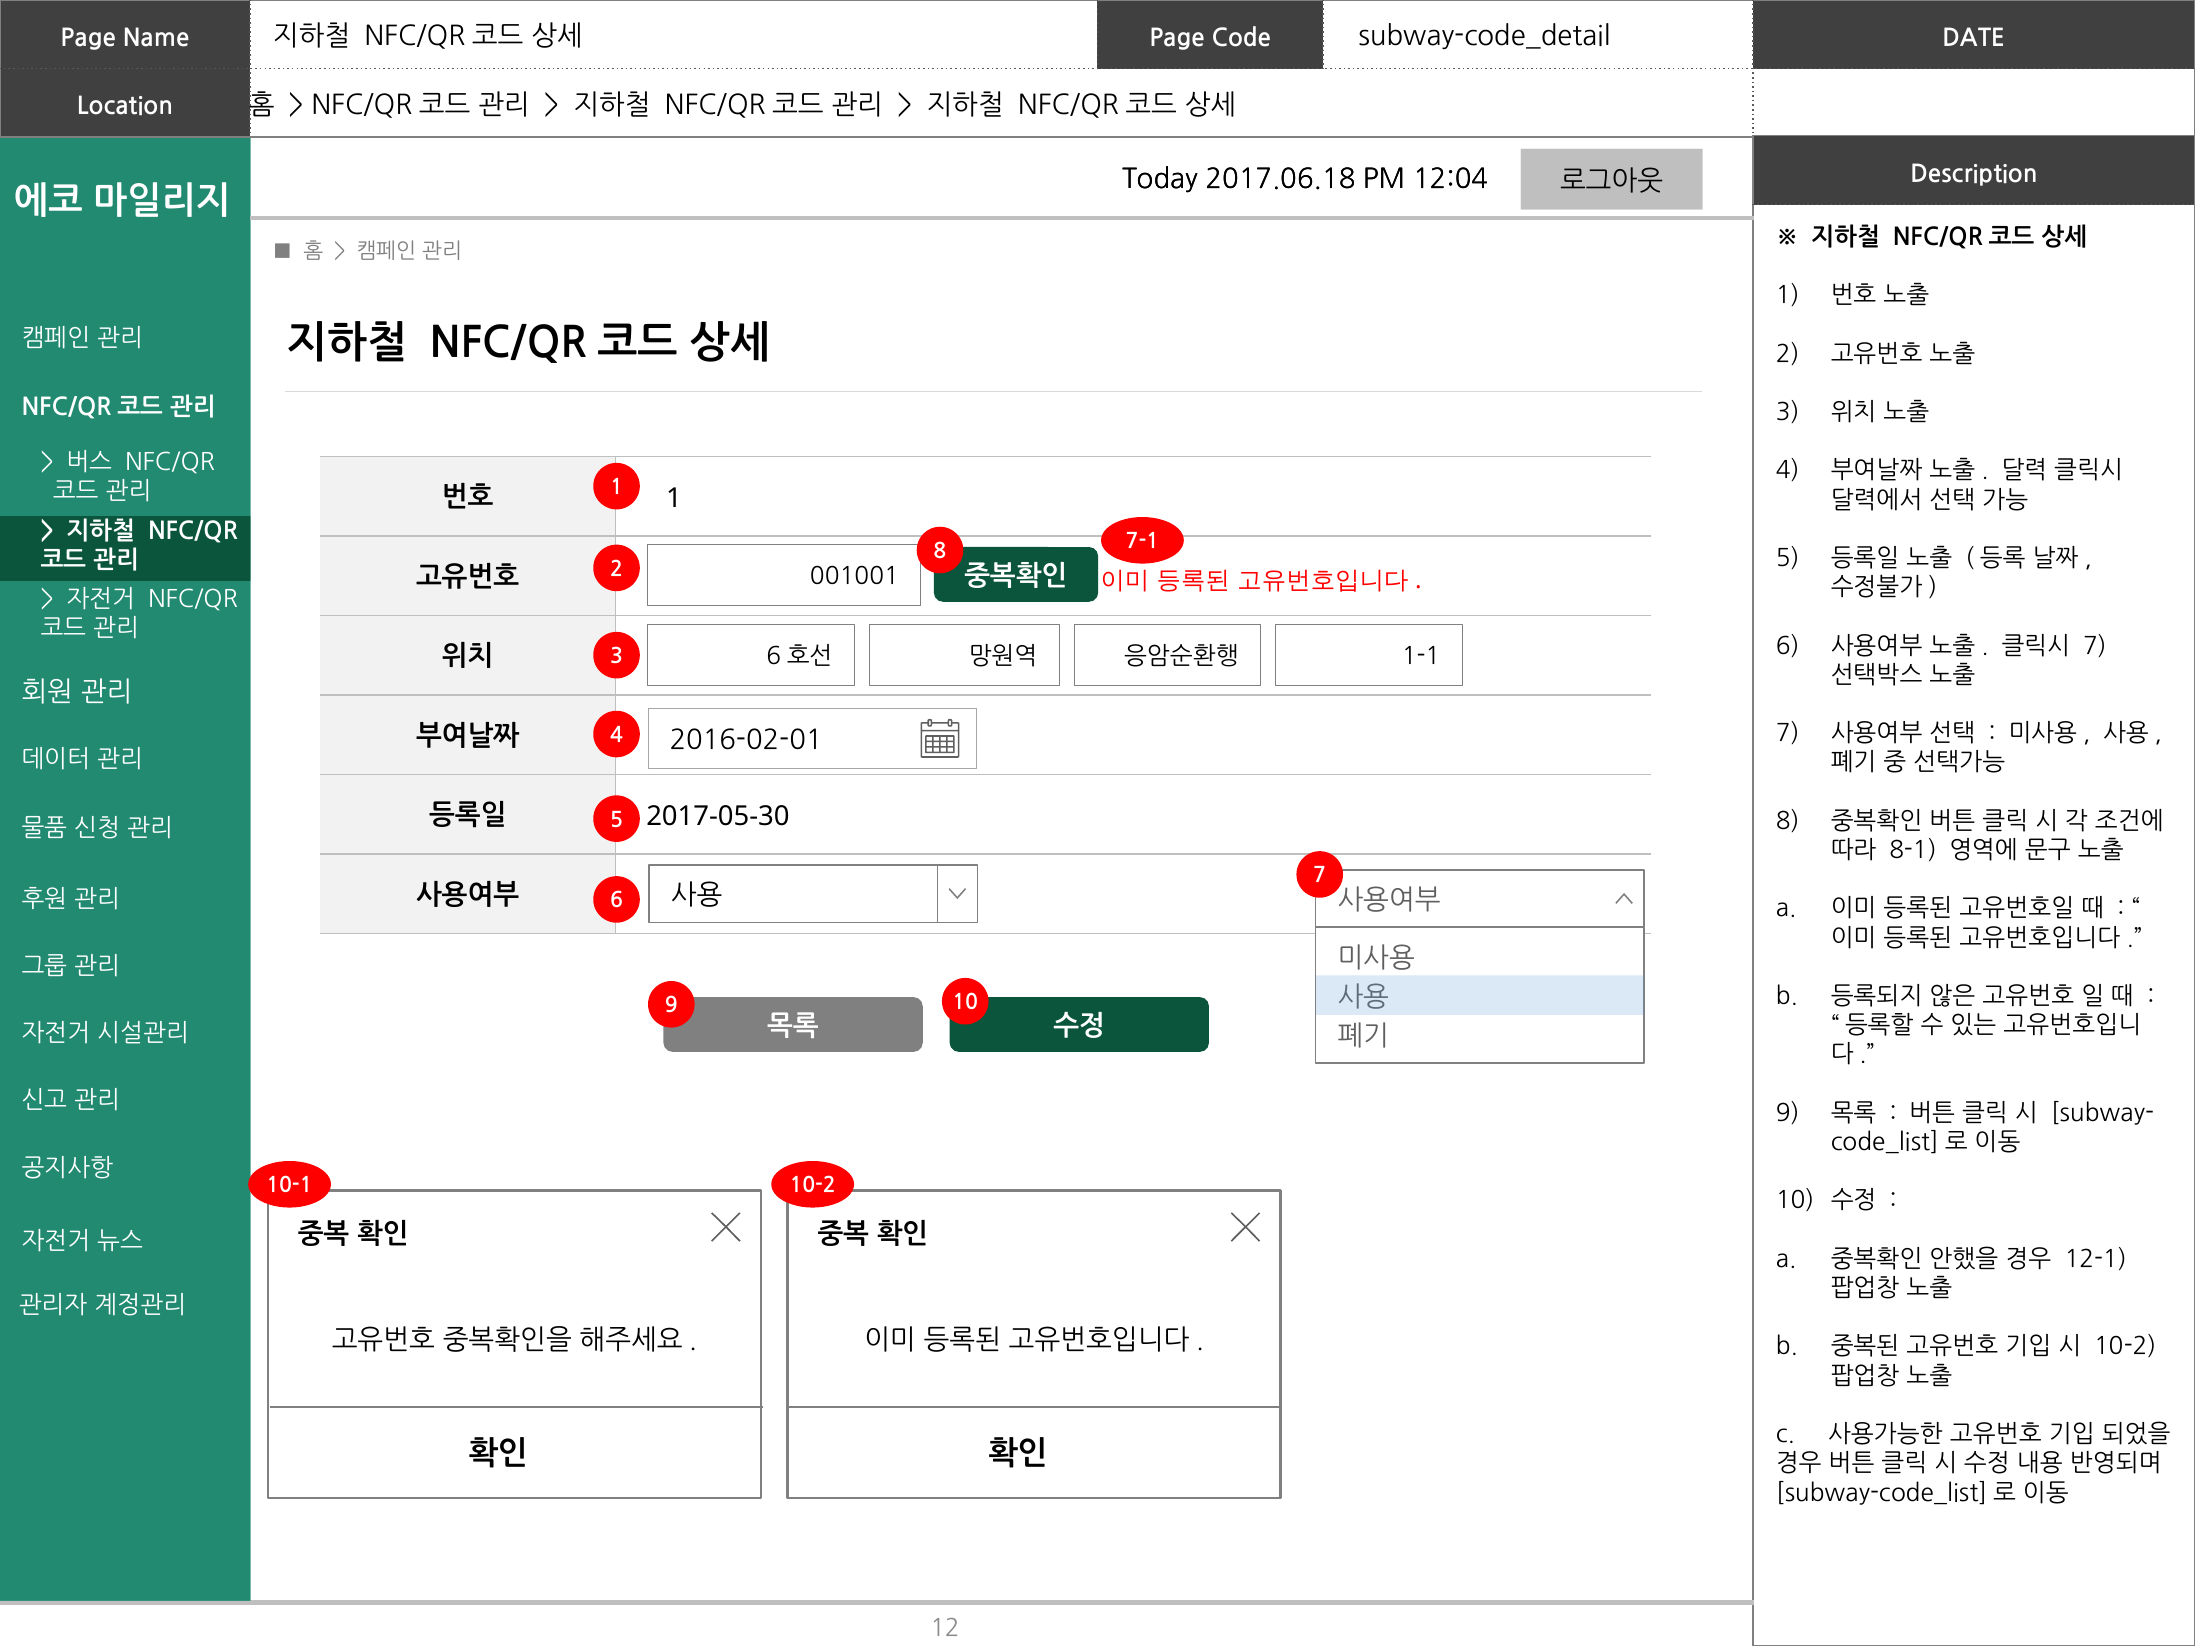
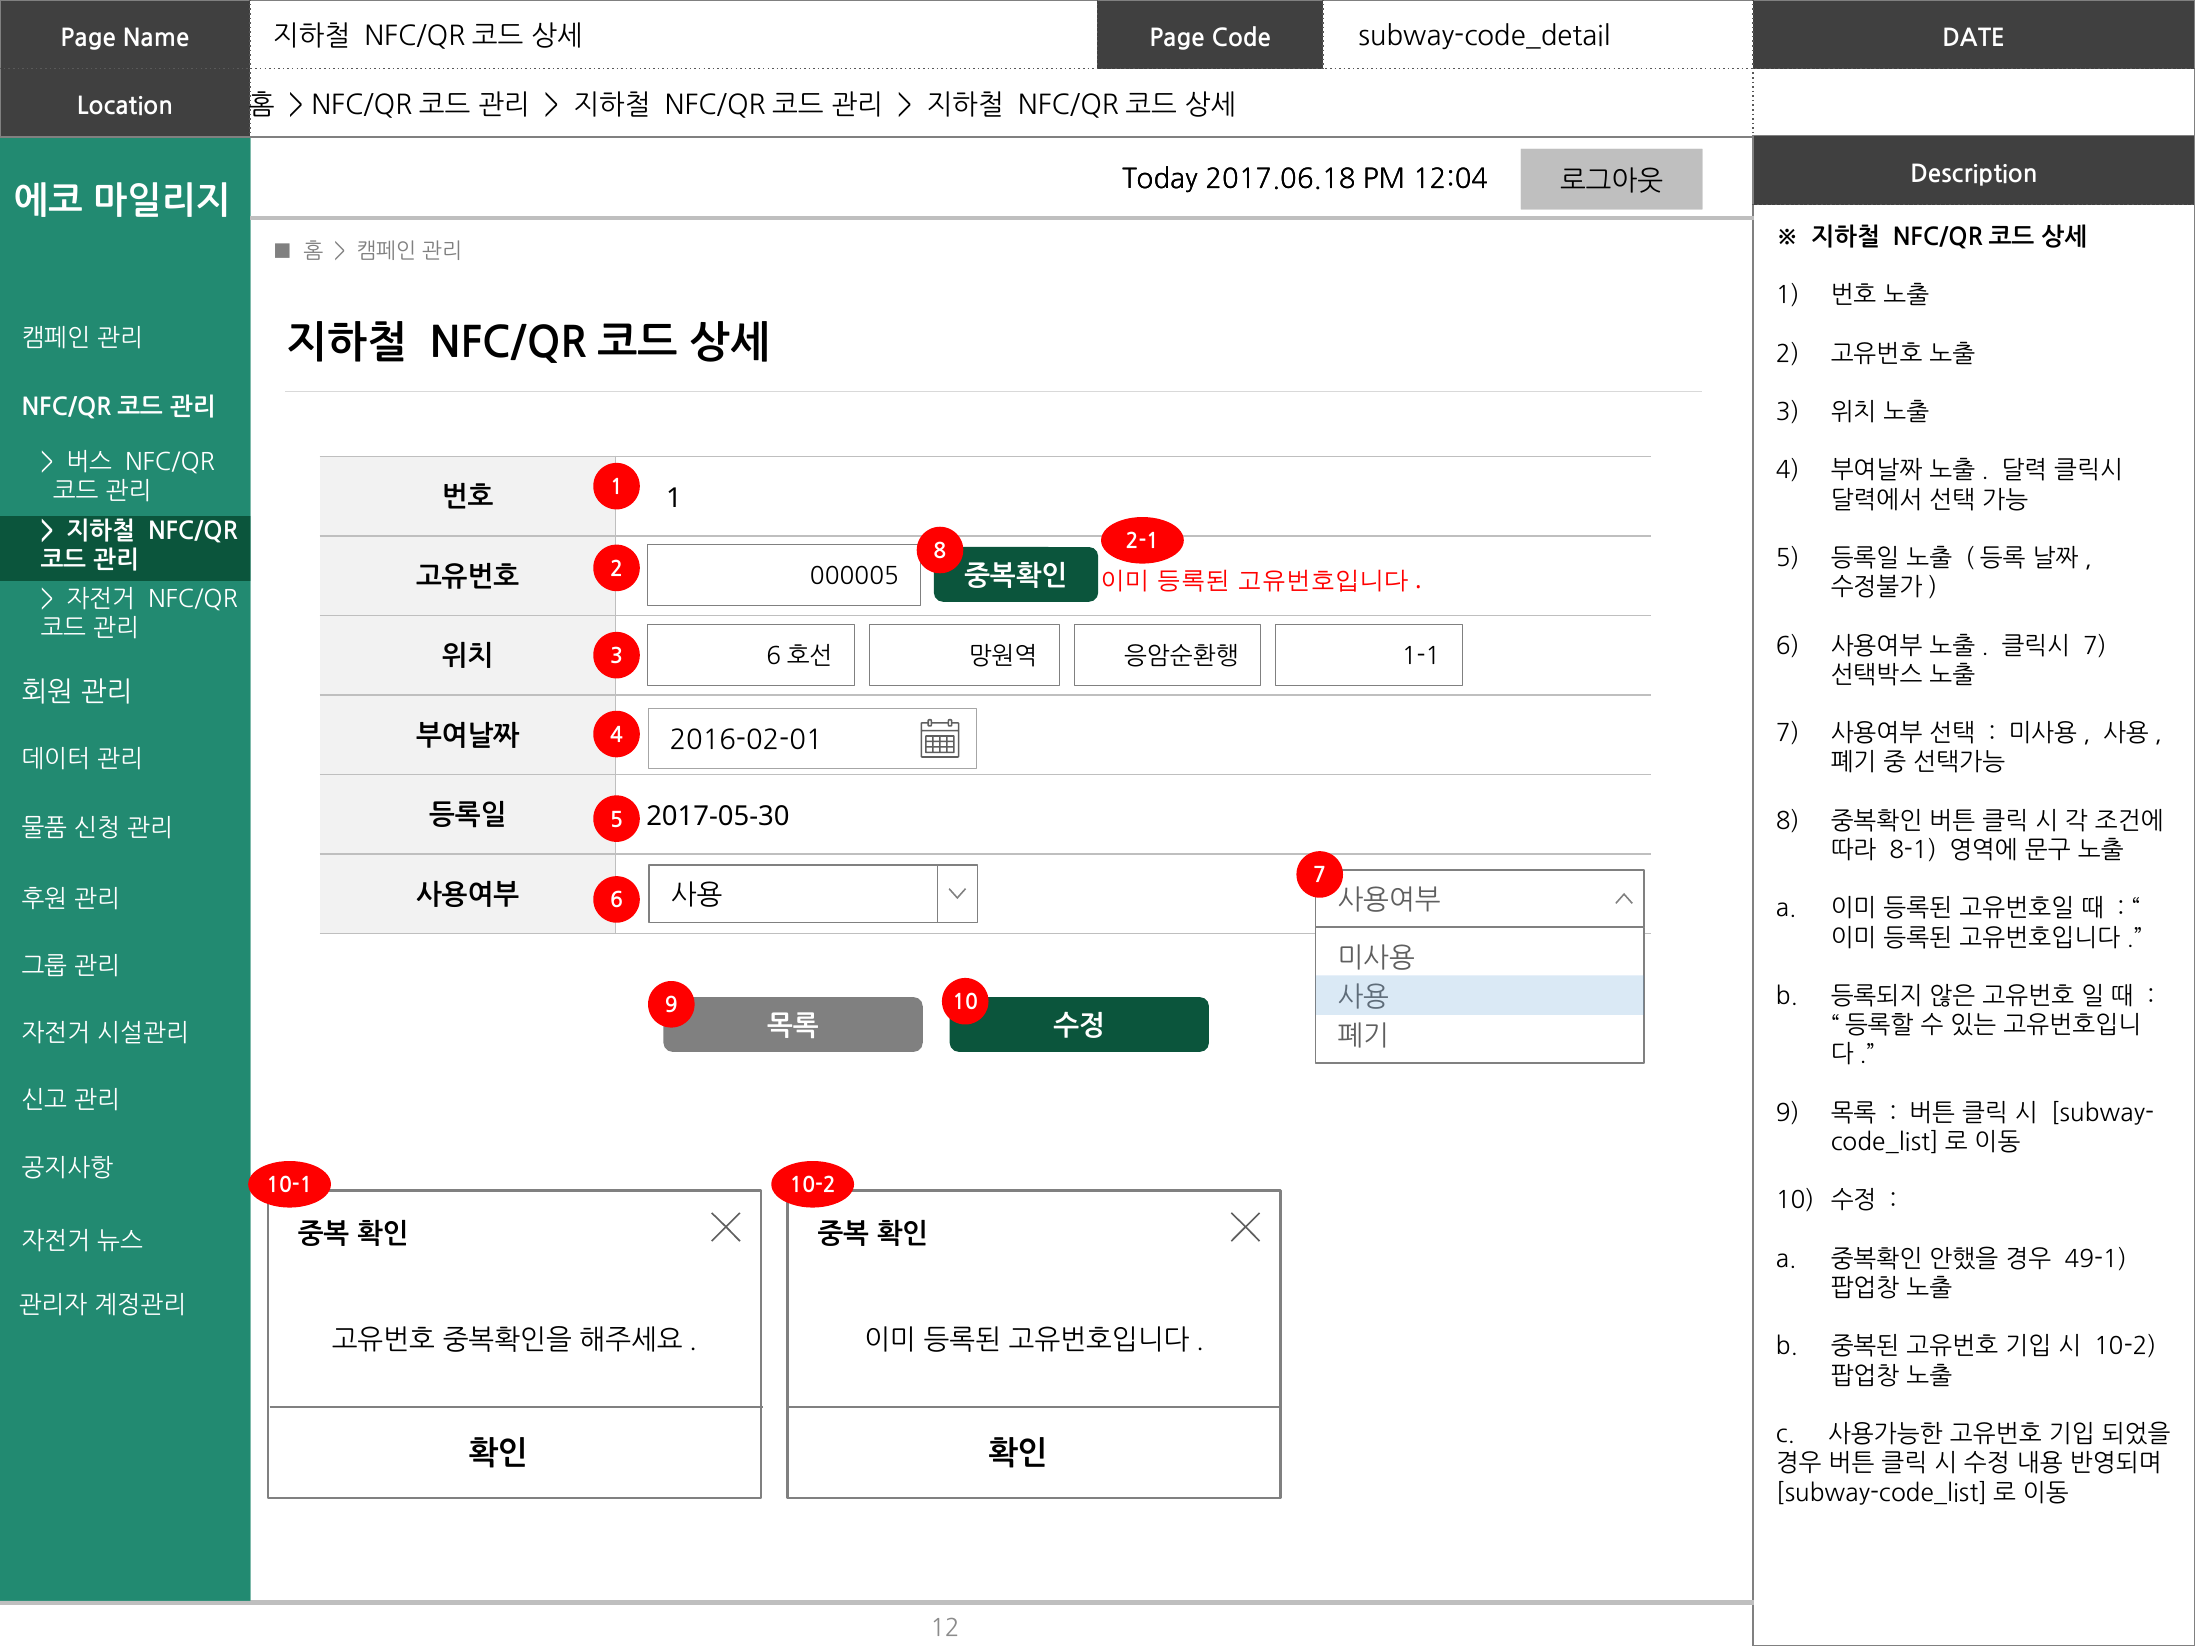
7-1: 7-1 -> 2-1
001001: 001001 -> 000005
12-1: 12-1 -> 49-1
